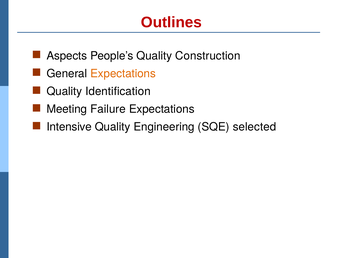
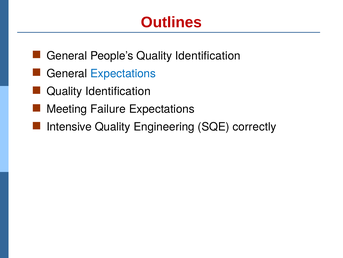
Aspects at (67, 56): Aspects -> General
People’s Quality Construction: Construction -> Identification
Expectations at (123, 73) colour: orange -> blue
selected: selected -> correctly
